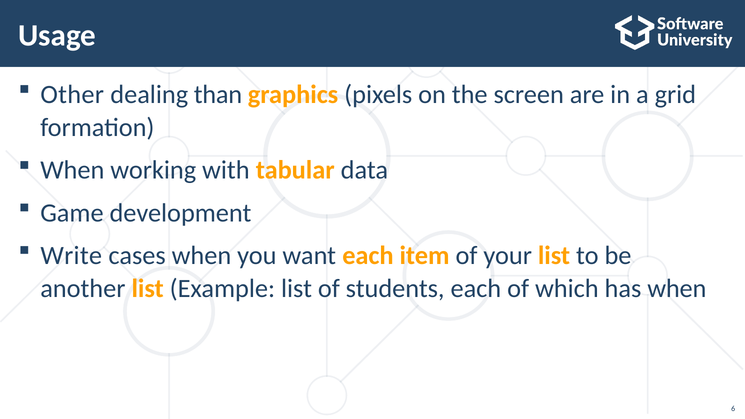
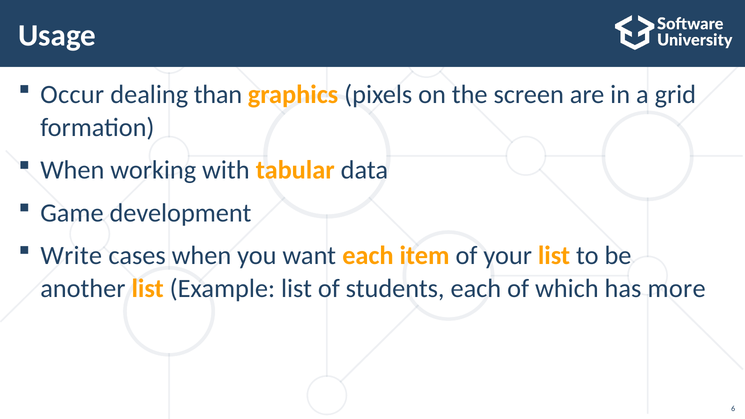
Other: Other -> Occur
has when: when -> more
